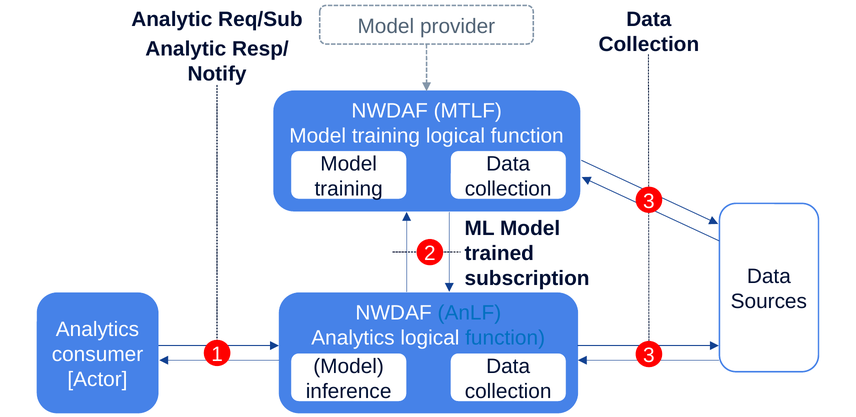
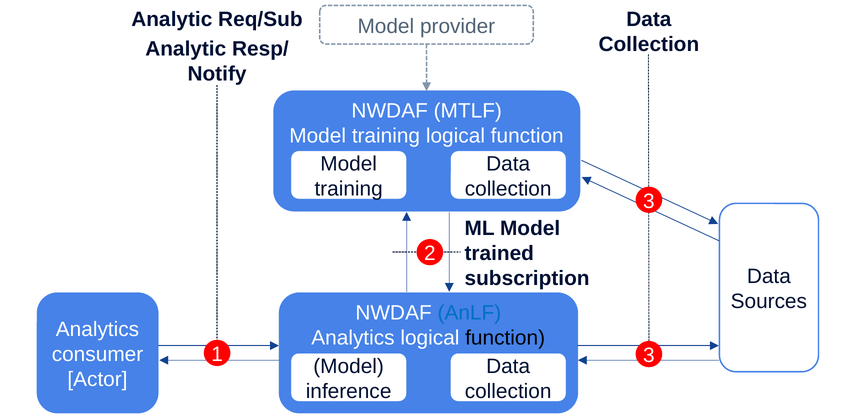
function at (505, 338) colour: blue -> black
